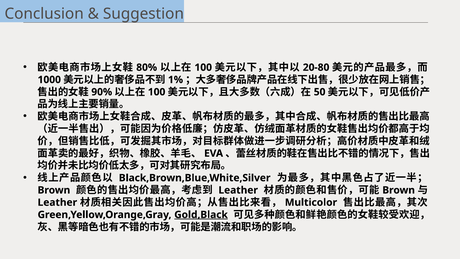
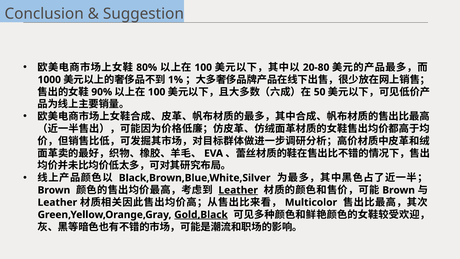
Leather at (238, 190) underline: none -> present
